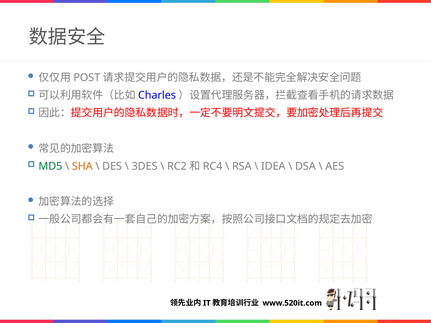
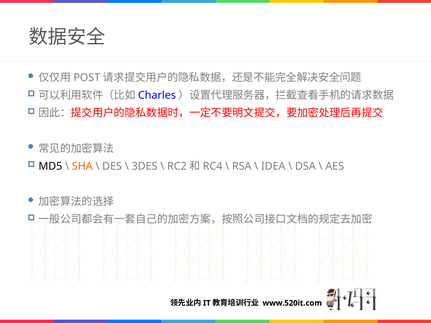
MD5 colour: green -> black
